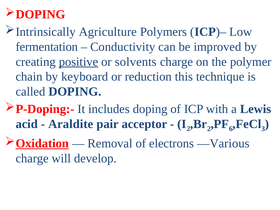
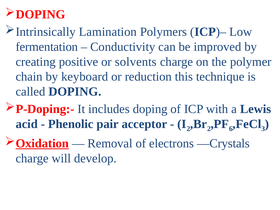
Agriculture: Agriculture -> Lamination
positive underline: present -> none
Araldite: Araldite -> Phenolic
—Various: —Various -> —Crystals
